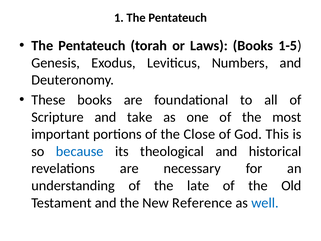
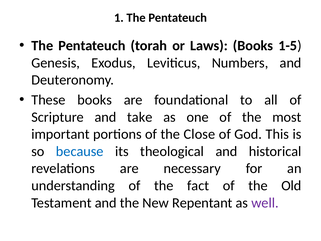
late: late -> fact
Reference: Reference -> Repentant
well colour: blue -> purple
